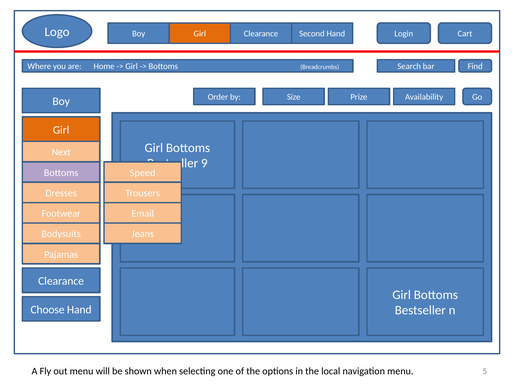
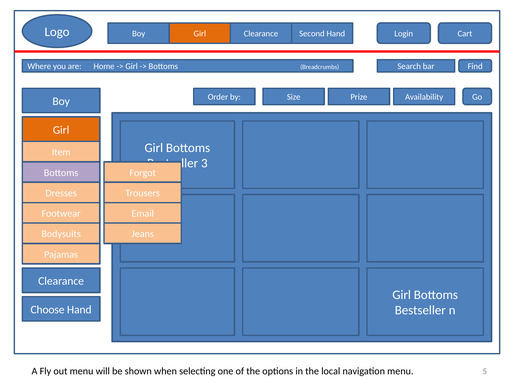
Next: Next -> Item
9: 9 -> 3
Speed: Speed -> Forgot
